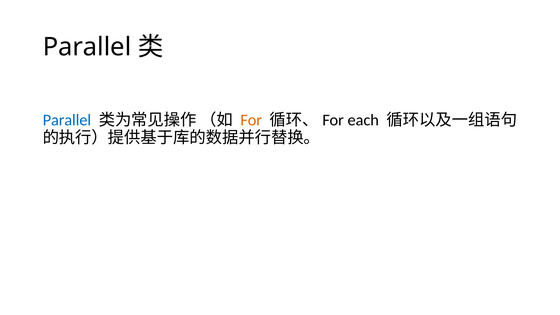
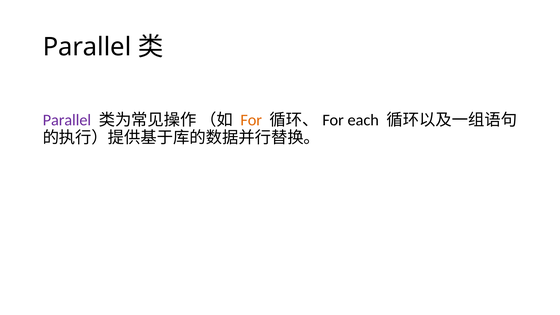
Parallel at (67, 120) colour: blue -> purple
